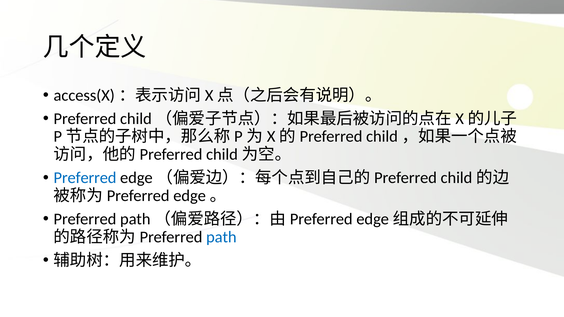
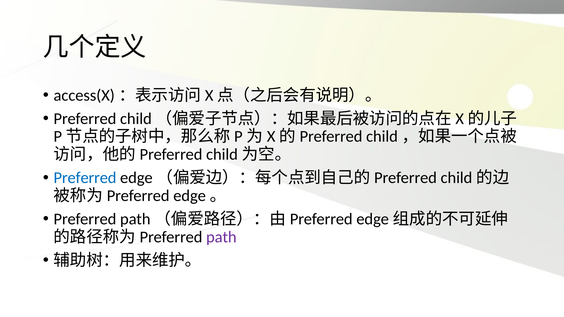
path colour: blue -> purple
